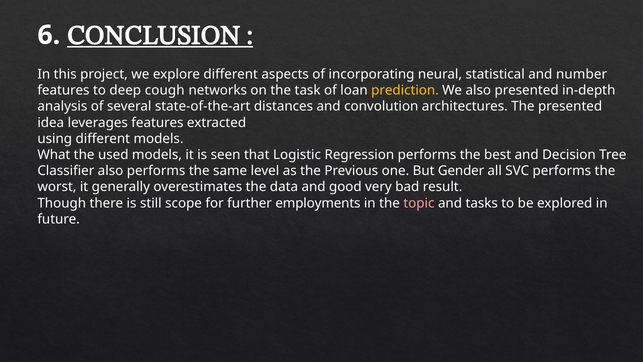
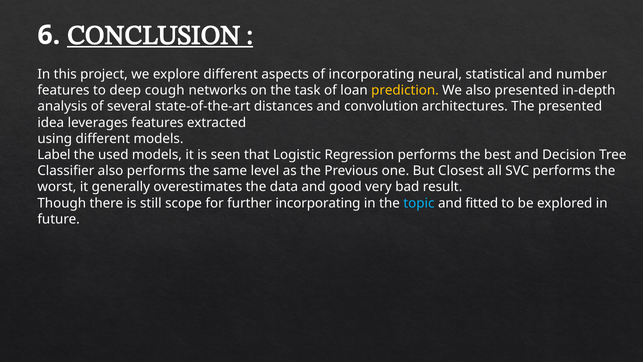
What: What -> Label
Gender: Gender -> Closest
further employments: employments -> incorporating
topic colour: pink -> light blue
tasks: tasks -> fitted
